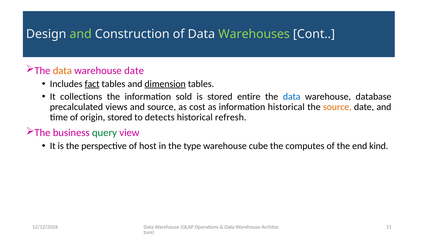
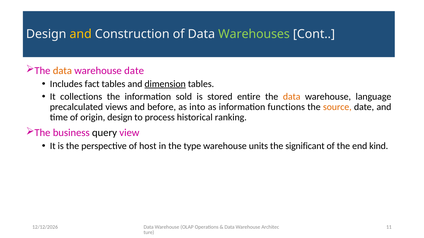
and at (81, 34) colour: light green -> yellow
fact underline: present -> none
data at (292, 97) colour: blue -> orange
database: database -> language
and source: source -> before
cost: cost -> into
information historical: historical -> functions
origin stored: stored -> design
detects: detects -> process
refresh: refresh -> ranking
query colour: green -> black
cube: cube -> units
computes: computes -> significant
